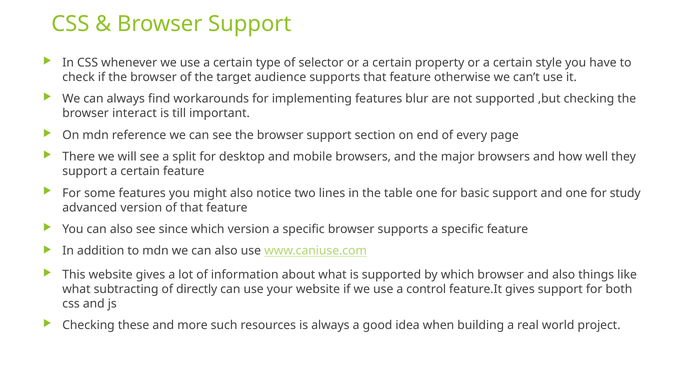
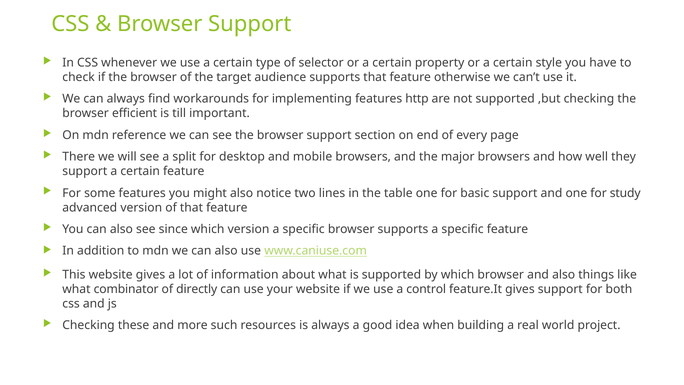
blur: blur -> http
interact: interact -> efficient
subtracting: subtracting -> combinator
